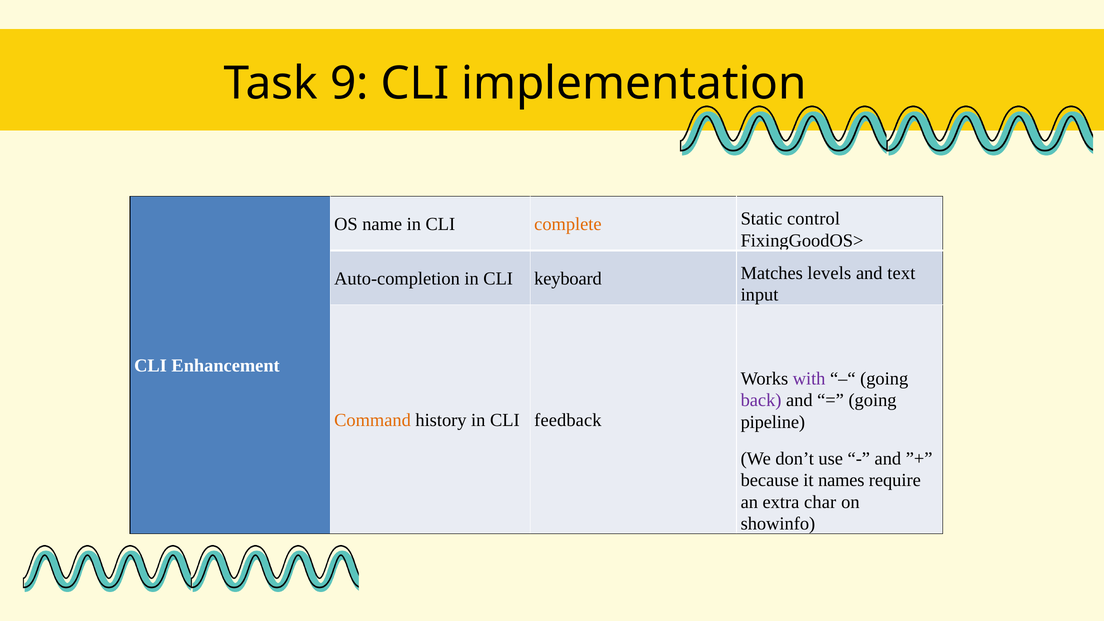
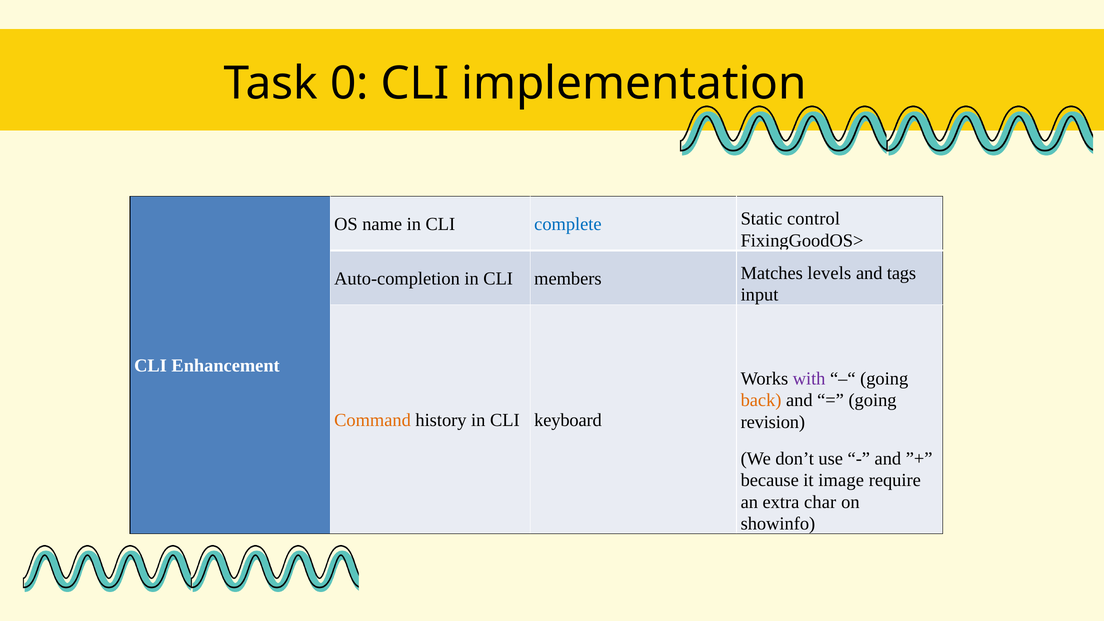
9: 9 -> 0
complete colour: orange -> blue
keyboard: keyboard -> members
text: text -> tags
back colour: purple -> orange
feedback: feedback -> keyboard
pipeline: pipeline -> revision
names: names -> image
